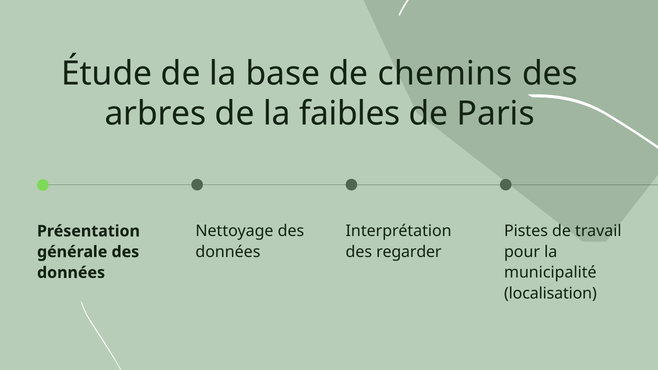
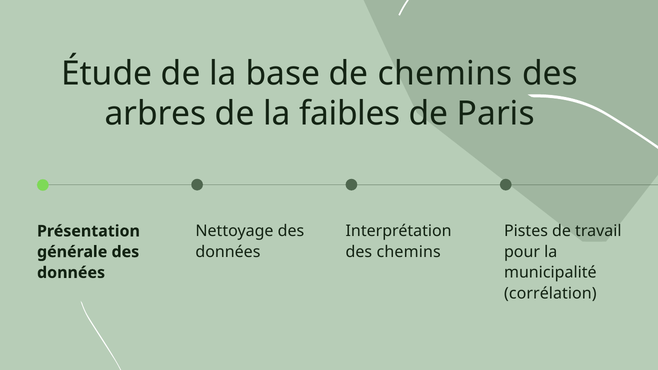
des regarder: regarder -> chemins
localisation: localisation -> corrélation
